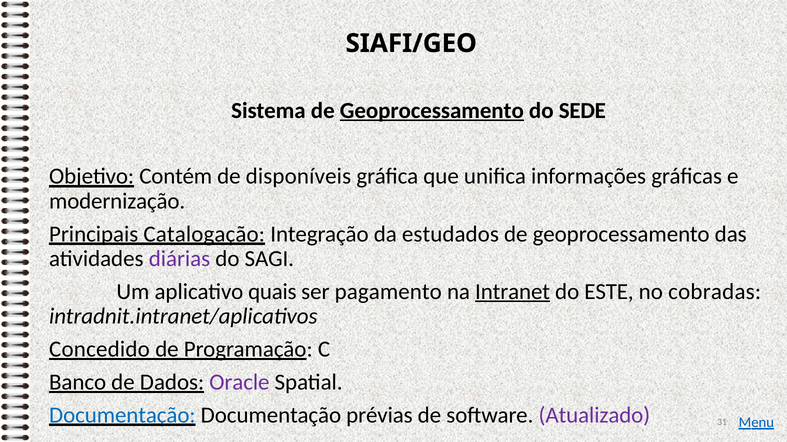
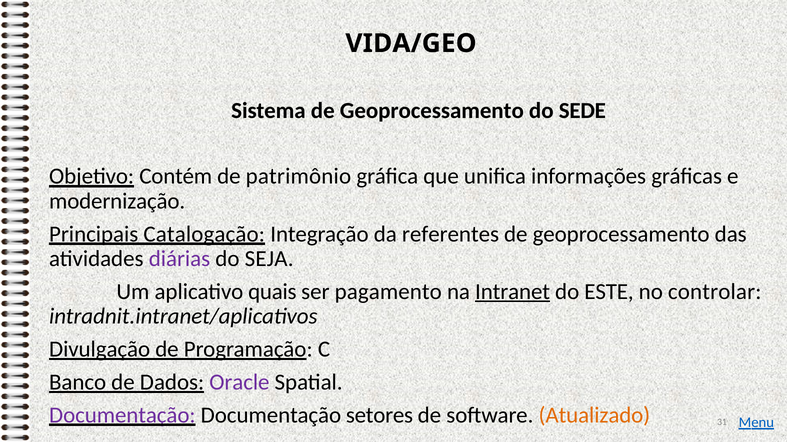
SIAFI/GEO: SIAFI/GEO -> VIDA/GEO
Geoprocessamento at (432, 111) underline: present -> none
disponíveis: disponíveis -> patrimônio
estudados: estudados -> referentes
SAGI: SAGI -> SEJA
cobradas: cobradas -> controlar
Concedido: Concedido -> Divulgação
Documentação at (122, 416) colour: blue -> purple
prévias: prévias -> setores
Atualizado colour: purple -> orange
